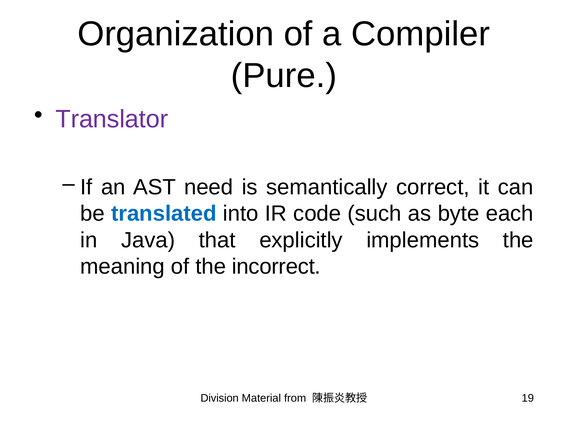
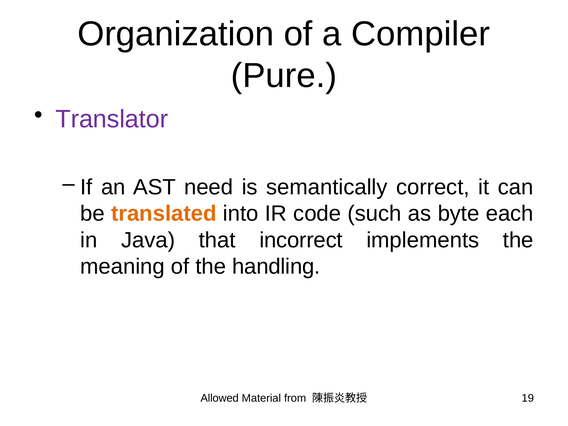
translated colour: blue -> orange
explicitly: explicitly -> incorrect
incorrect: incorrect -> handling
Division: Division -> Allowed
